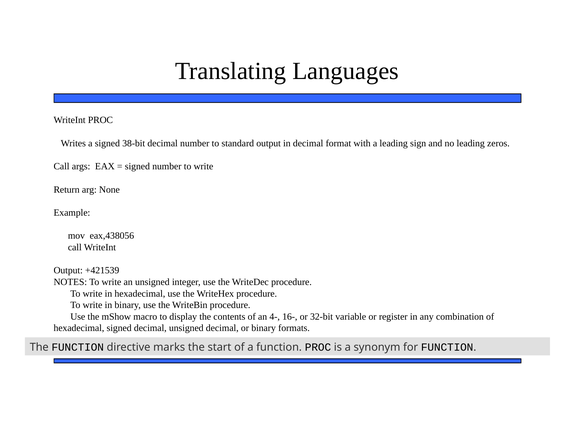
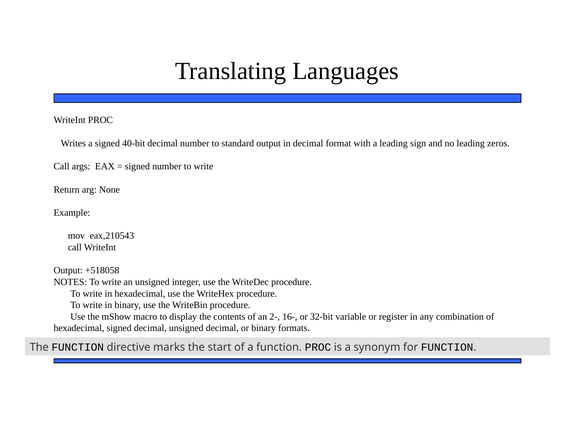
38-bit: 38-bit -> 40-bit
eax,438056: eax,438056 -> eax,210543
+421539: +421539 -> +518058
4-: 4- -> 2-
